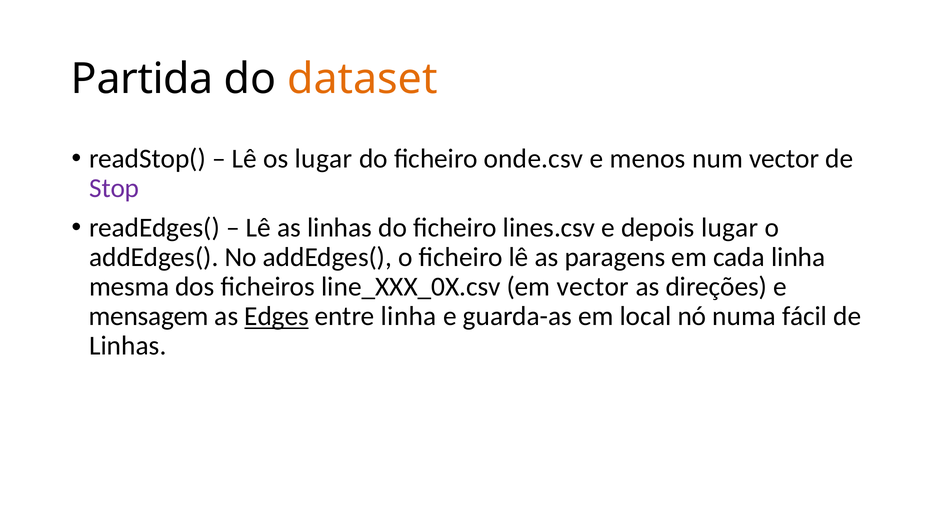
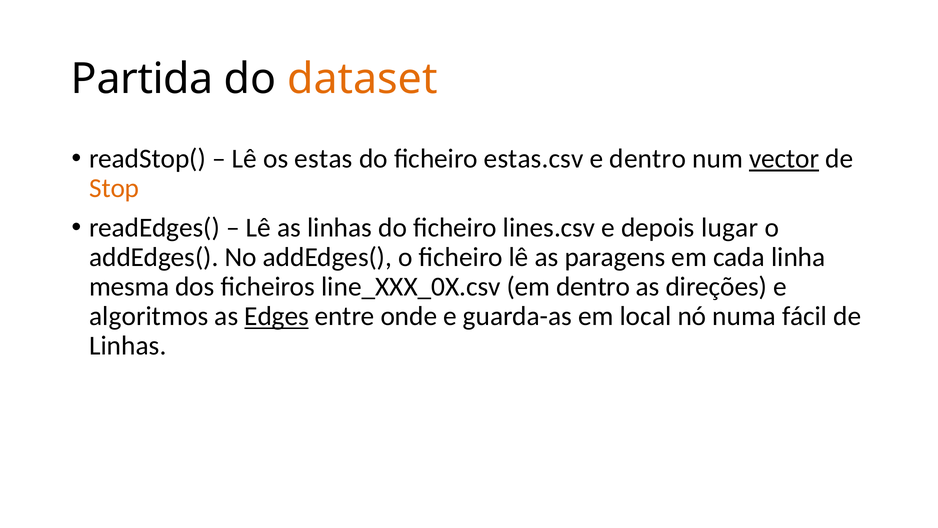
os lugar: lugar -> estas
onde.csv: onde.csv -> estas.csv
e menos: menos -> dentro
vector at (784, 159) underline: none -> present
Stop colour: purple -> orange
em vector: vector -> dentro
mensagem: mensagem -> algoritmos
entre linha: linha -> onde
